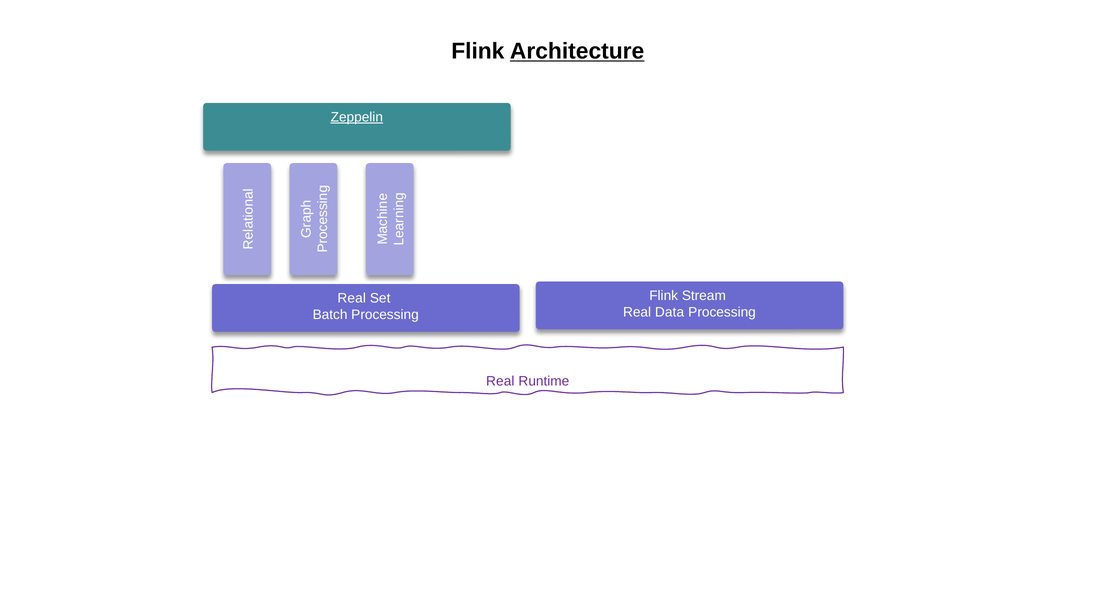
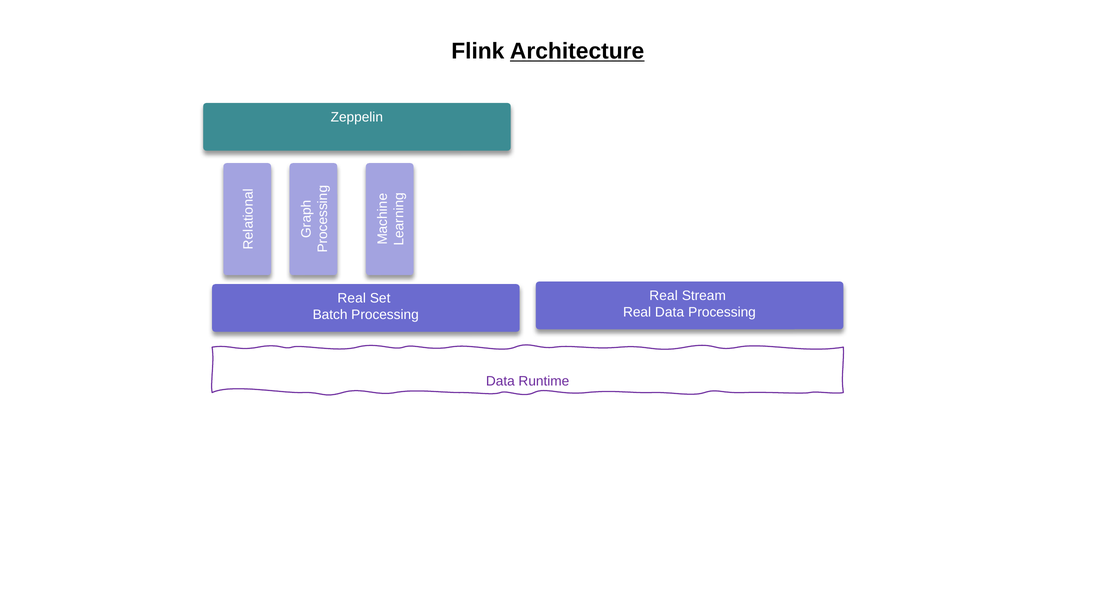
Zeppelin underline: present -> none
Flink at (664, 295): Flink -> Real
Real at (500, 381): Real -> Data
